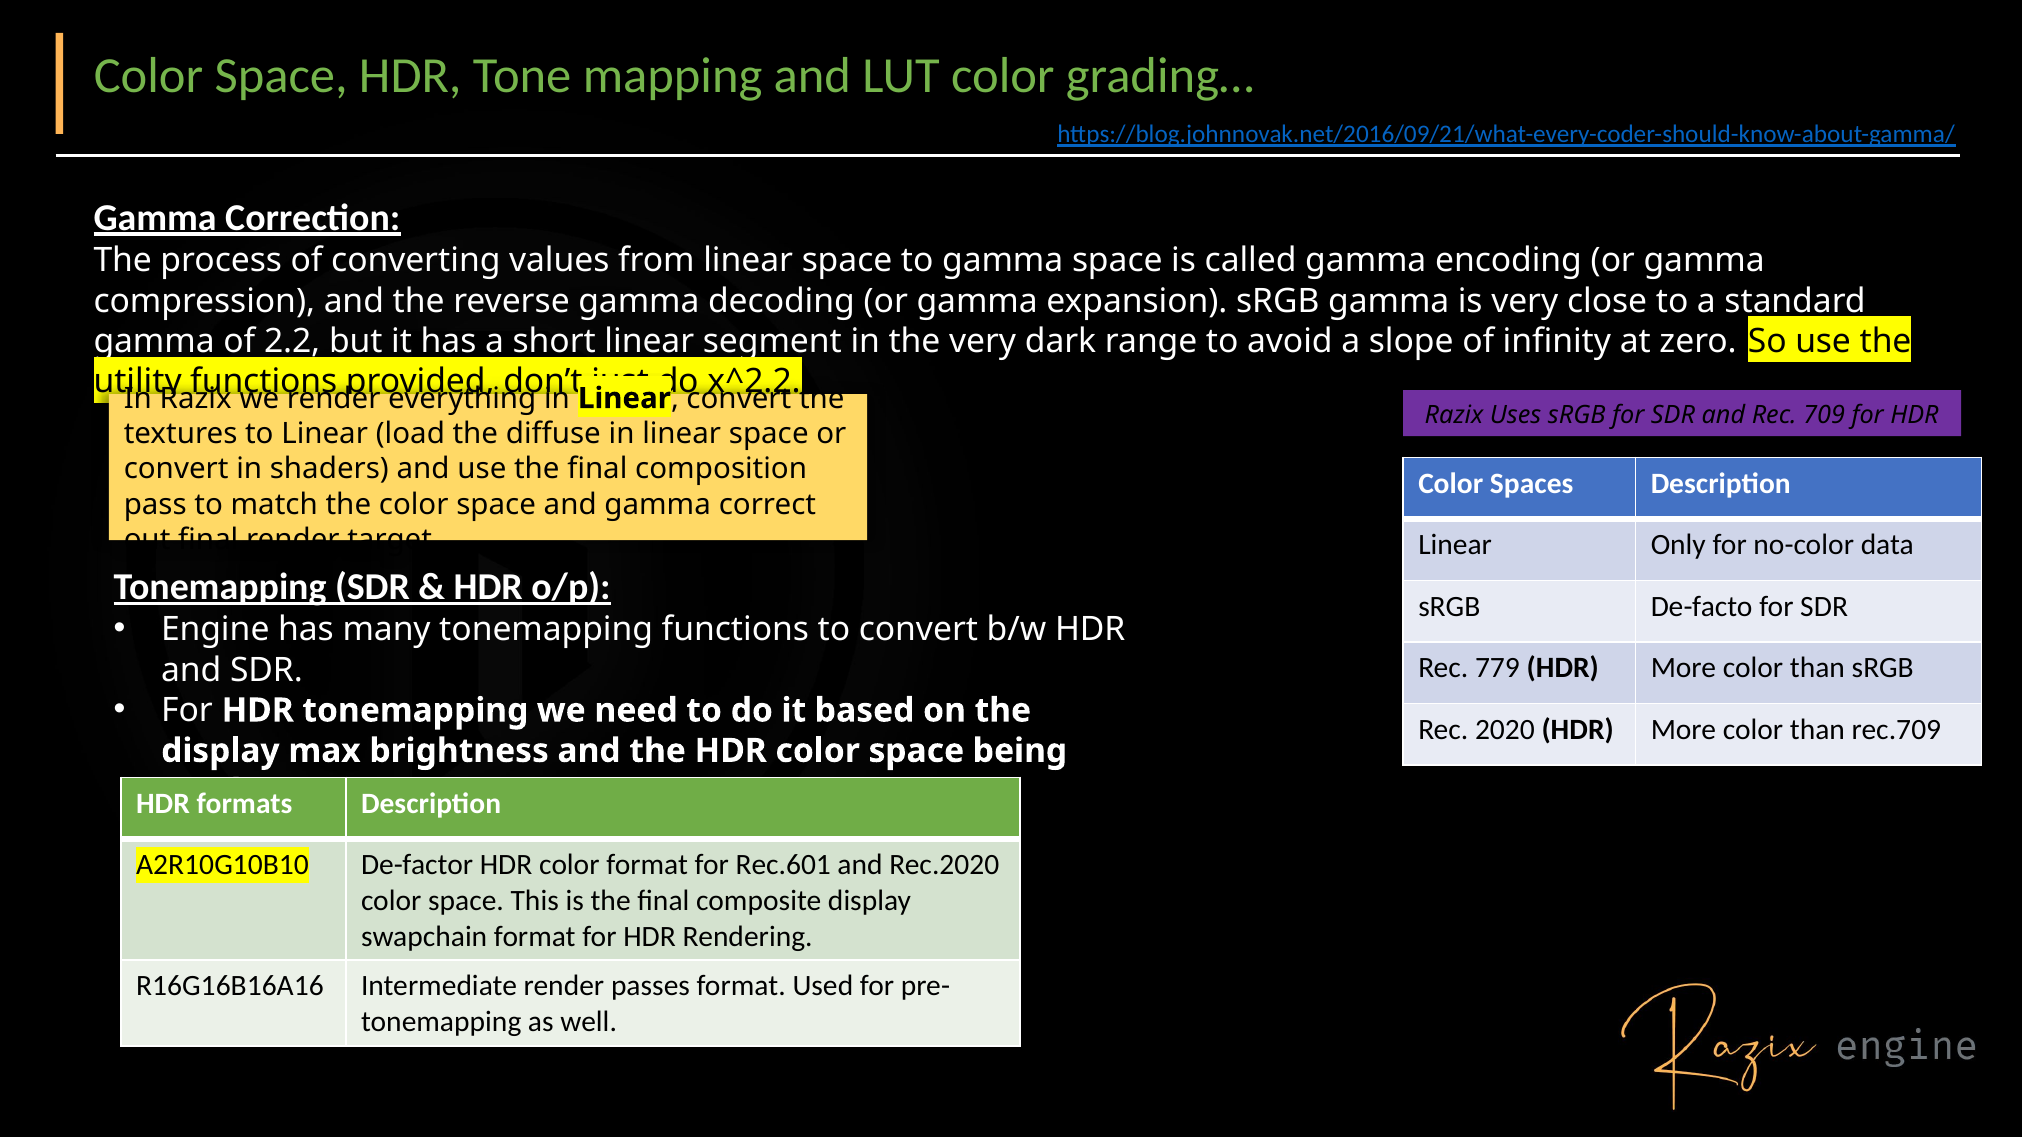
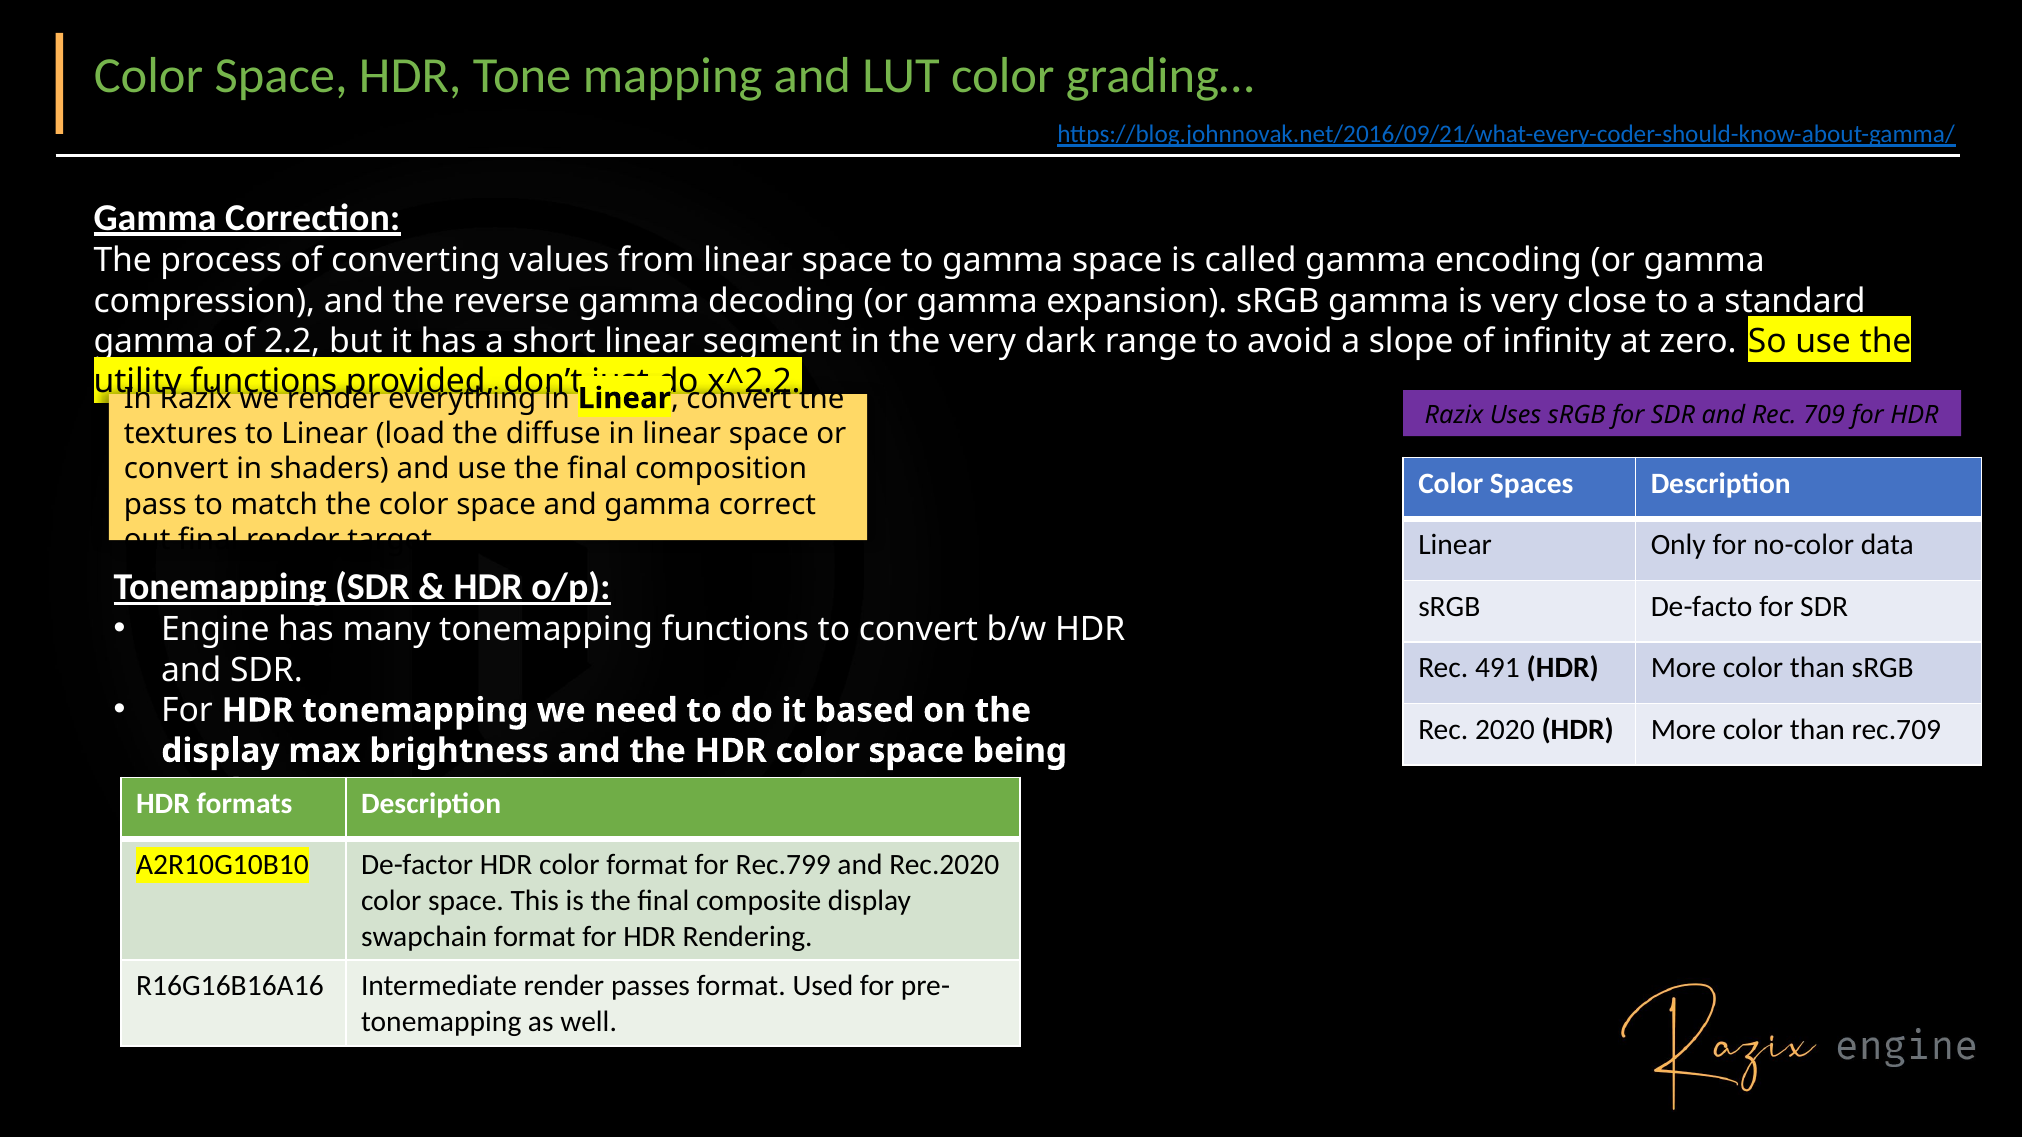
779: 779 -> 491
Rec.601: Rec.601 -> Rec.799
